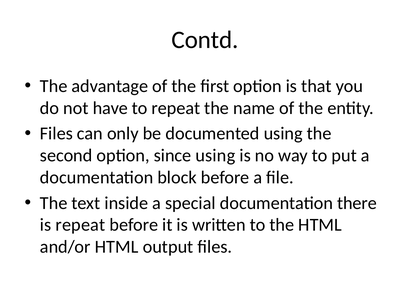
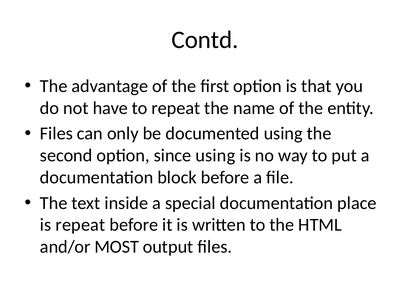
there: there -> place
and/or HTML: HTML -> MOST
